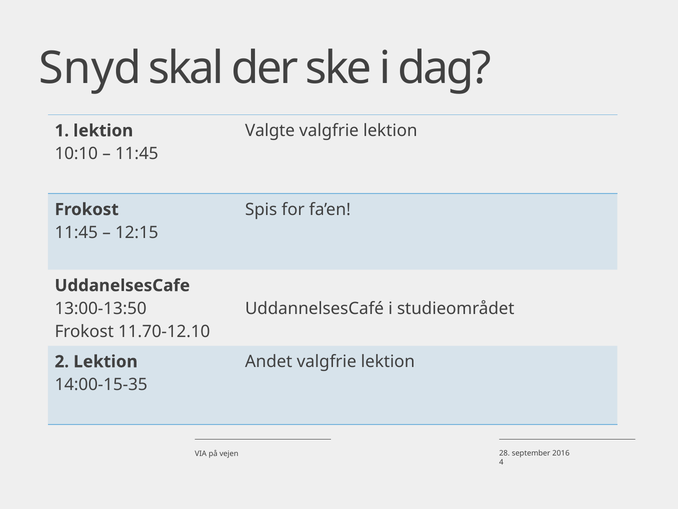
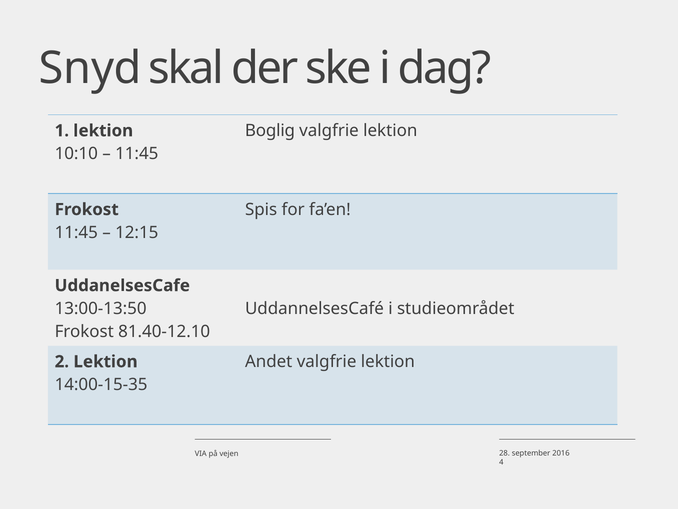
Valgte: Valgte -> Boglig
11.70-12.10: 11.70-12.10 -> 81.40-12.10
